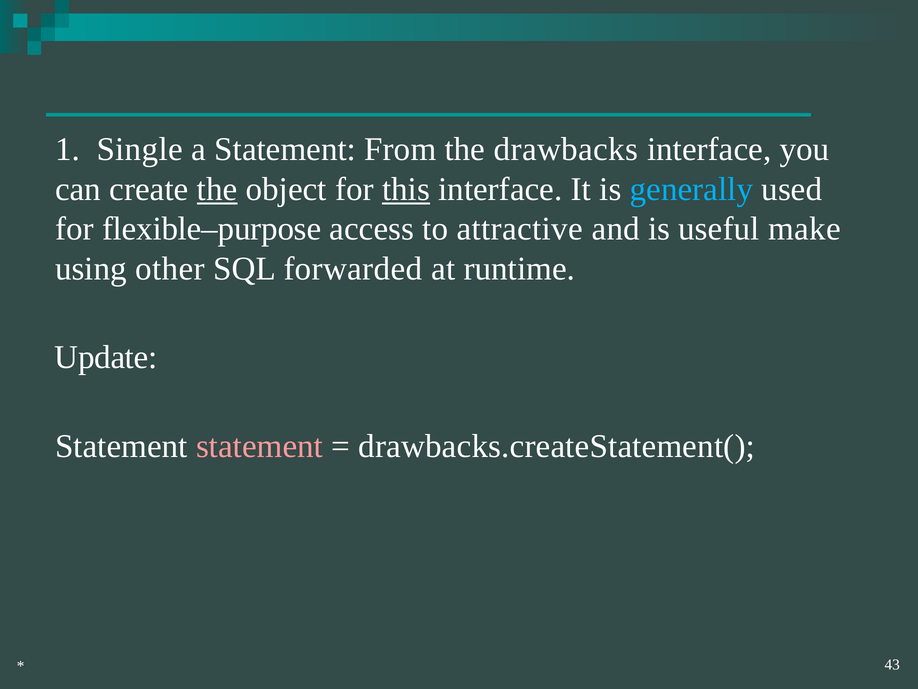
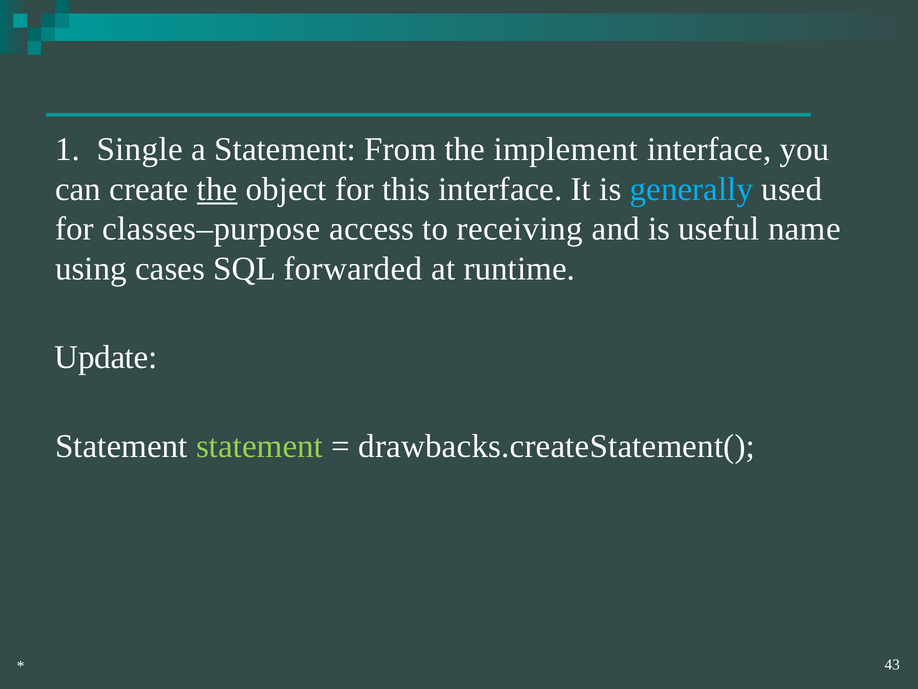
drawbacks: drawbacks -> implement
this underline: present -> none
flexible–purpose: flexible–purpose -> classes–purpose
attractive: attractive -> receiving
make: make -> name
other: other -> cases
statement at (259, 446) colour: pink -> light green
